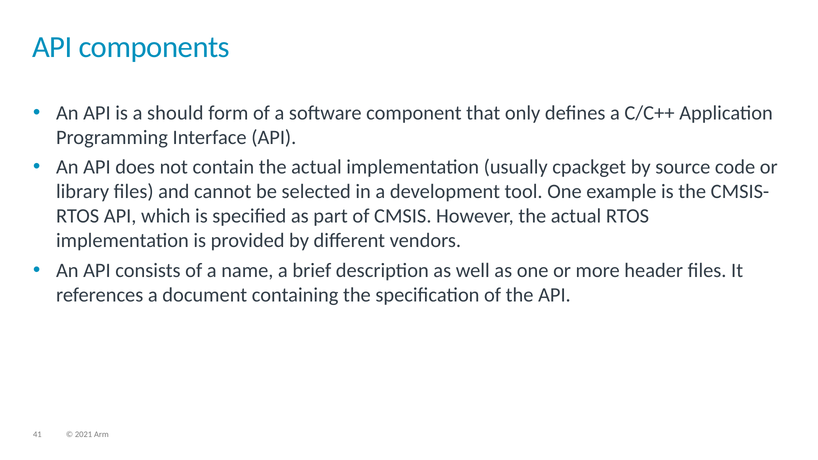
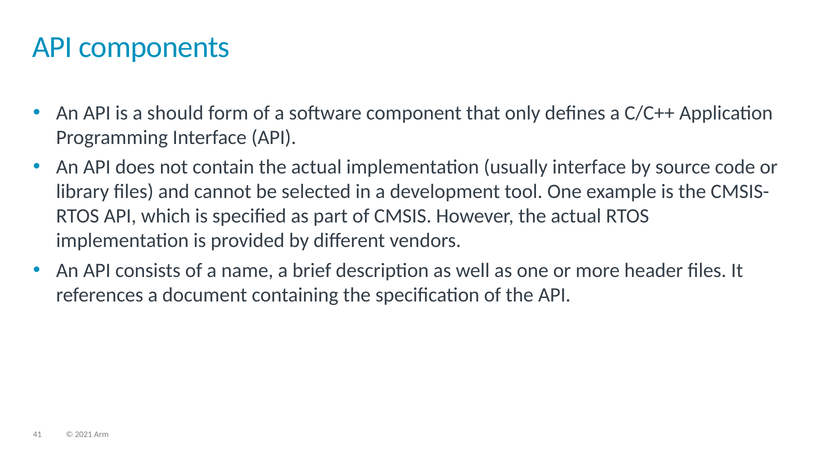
usually cpackget: cpackget -> interface
